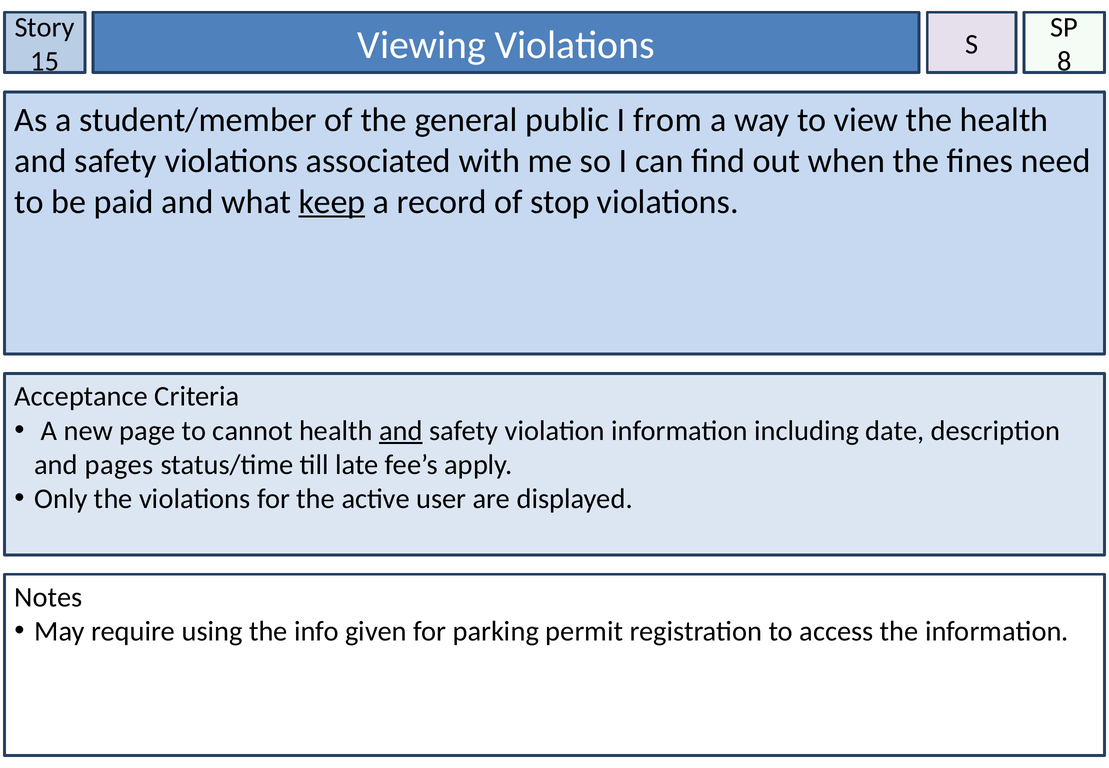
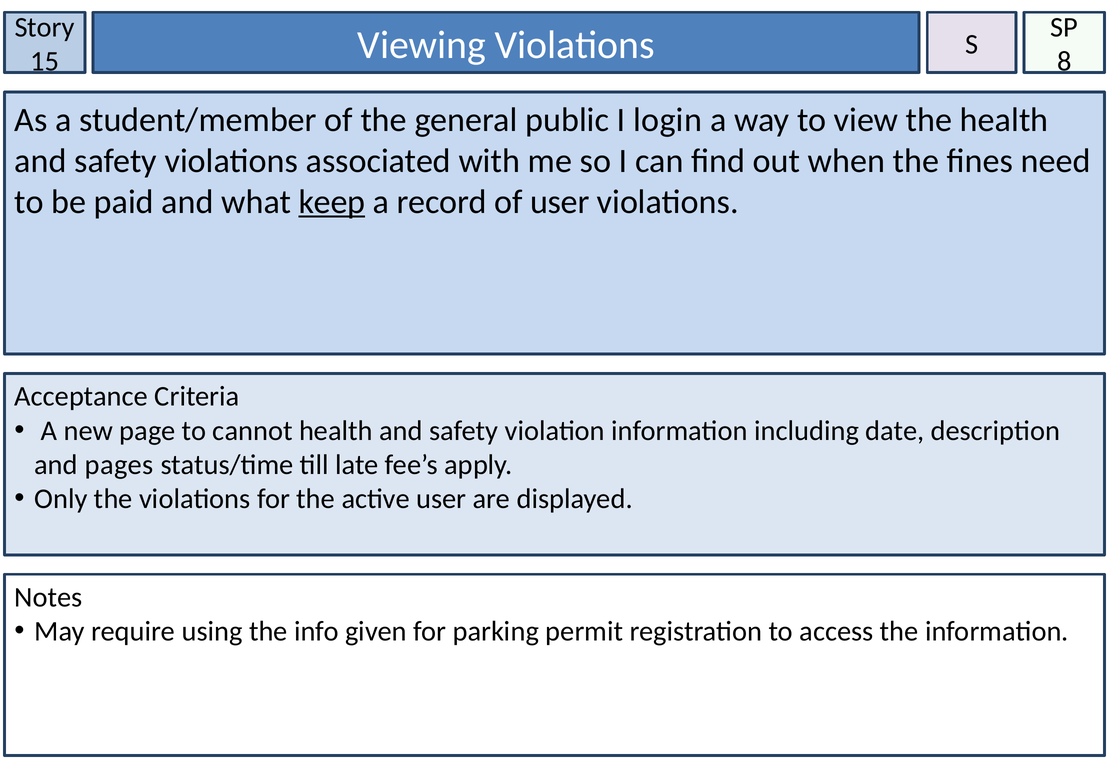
from: from -> login
of stop: stop -> user
and at (401, 431) underline: present -> none
